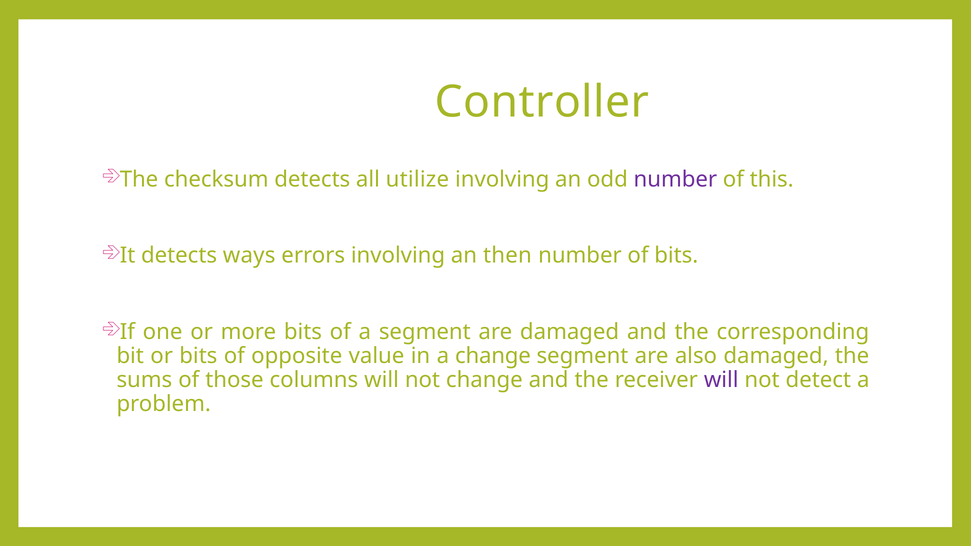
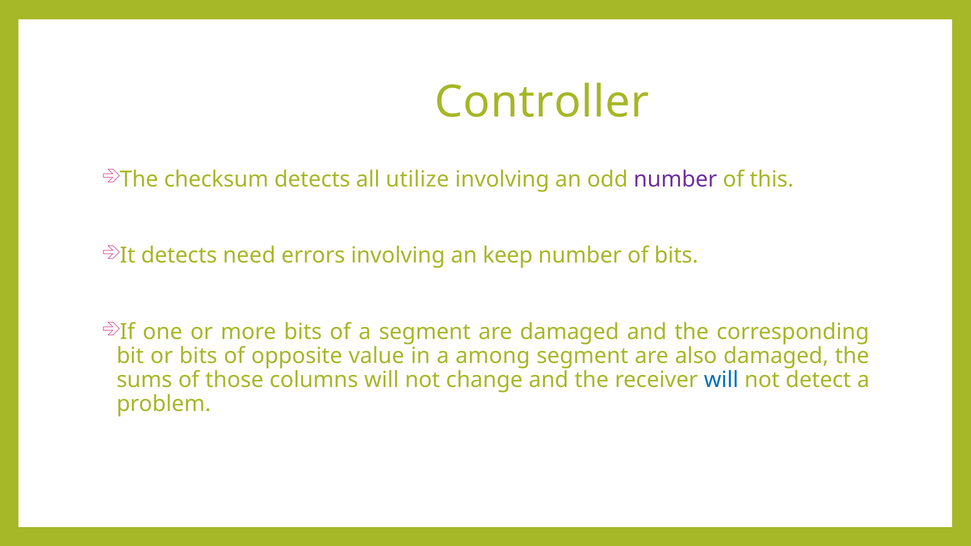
ways: ways -> need
then: then -> keep
a change: change -> among
will at (721, 380) colour: purple -> blue
